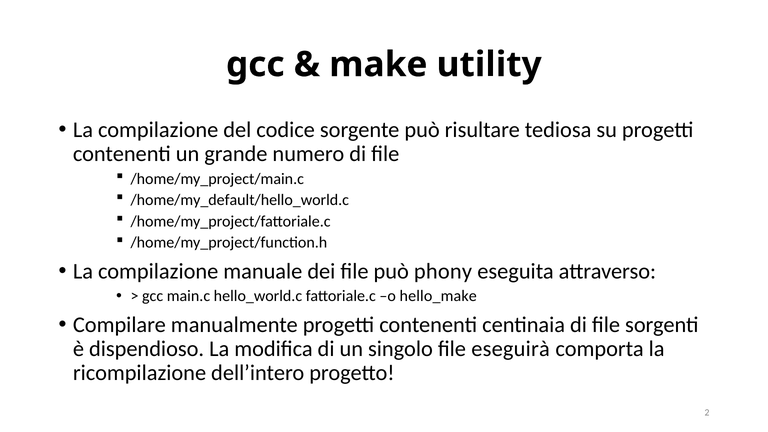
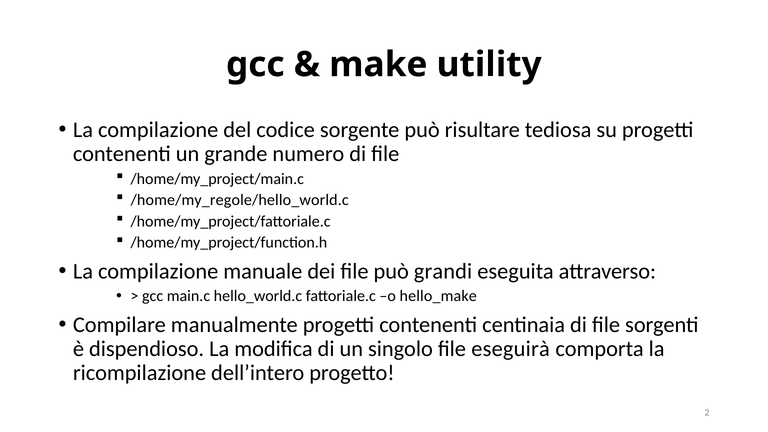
/home/my_default/hello_world.c: /home/my_default/hello_world.c -> /home/my_regole/hello_world.c
phony: phony -> grandi
